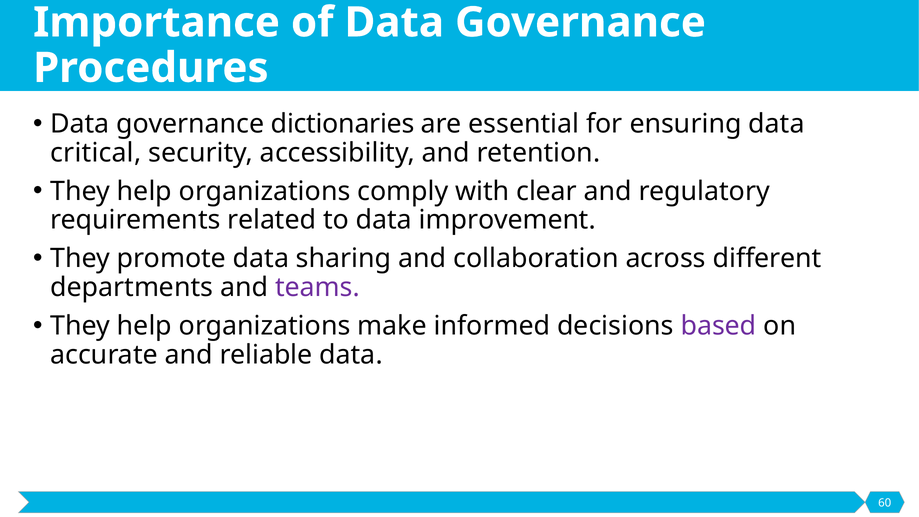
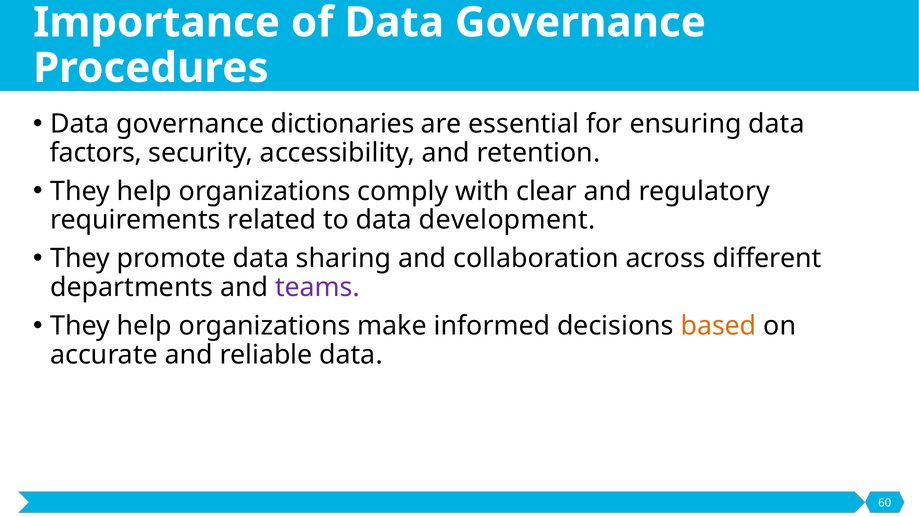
critical: critical -> factors
improvement: improvement -> development
based colour: purple -> orange
